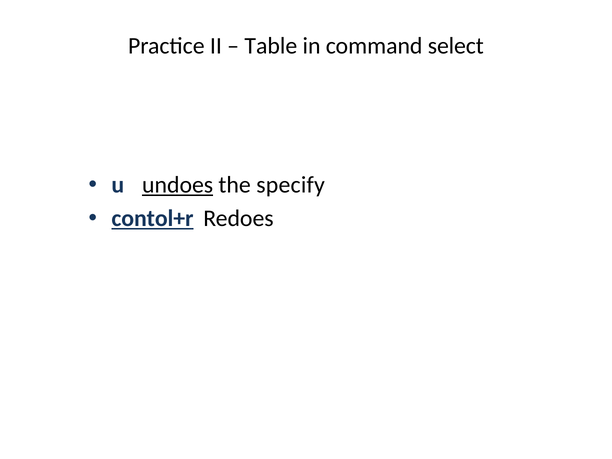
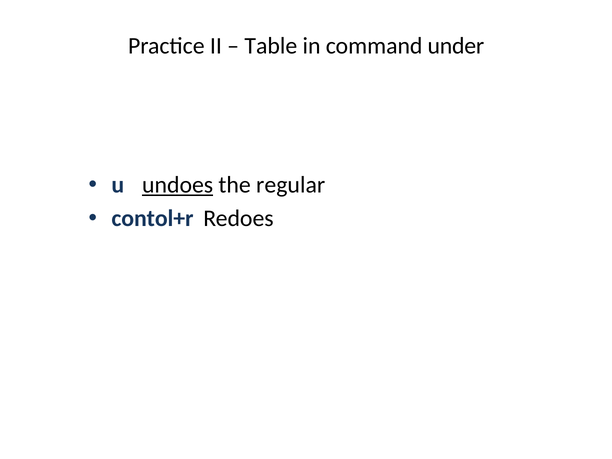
select: select -> under
specify: specify -> regular
contol+r underline: present -> none
